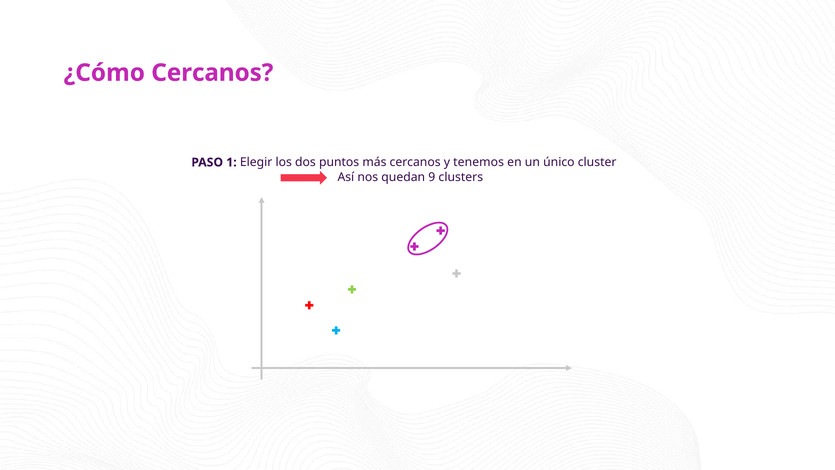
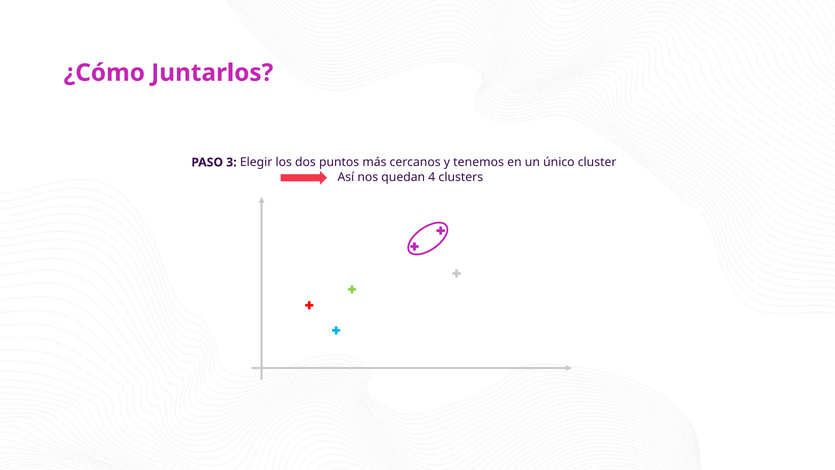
¿Cómo Cercanos: Cercanos -> Juntarlos
1: 1 -> 3
9: 9 -> 4
